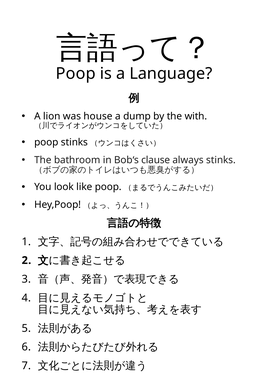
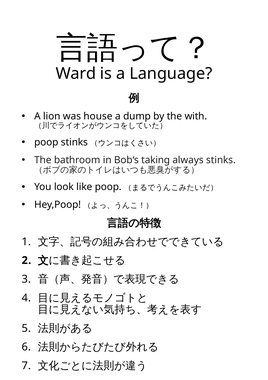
Poop at (76, 73): Poop -> Ward
clause: clause -> taking
